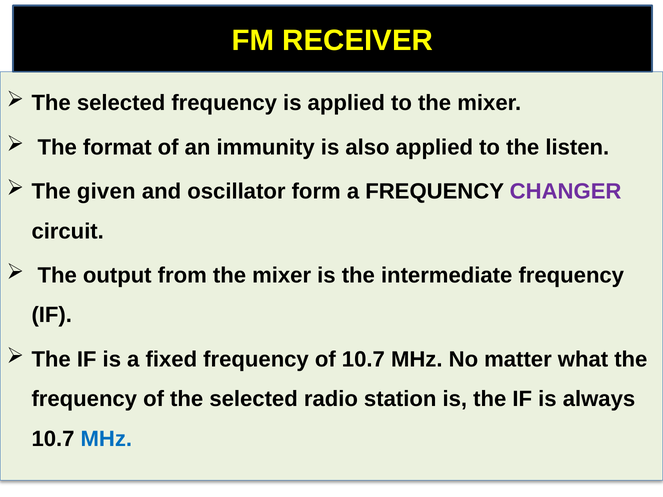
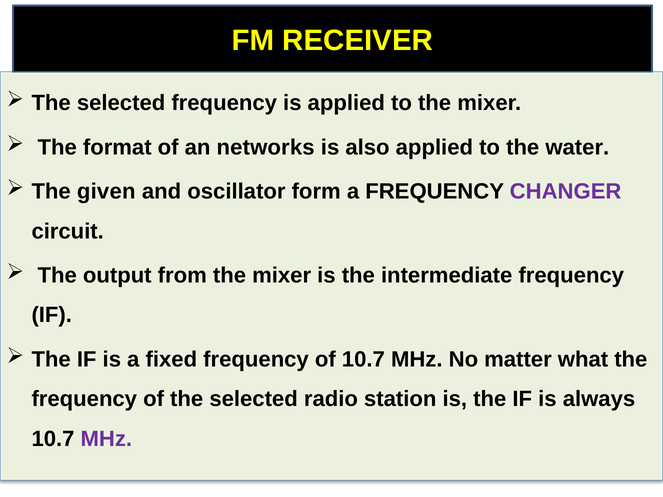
immunity: immunity -> networks
listen: listen -> water
MHz at (106, 439) colour: blue -> purple
